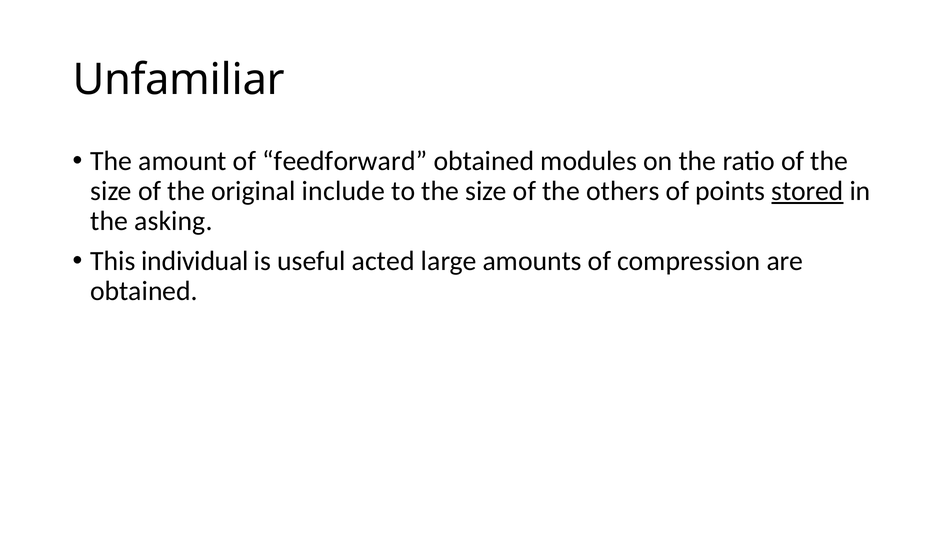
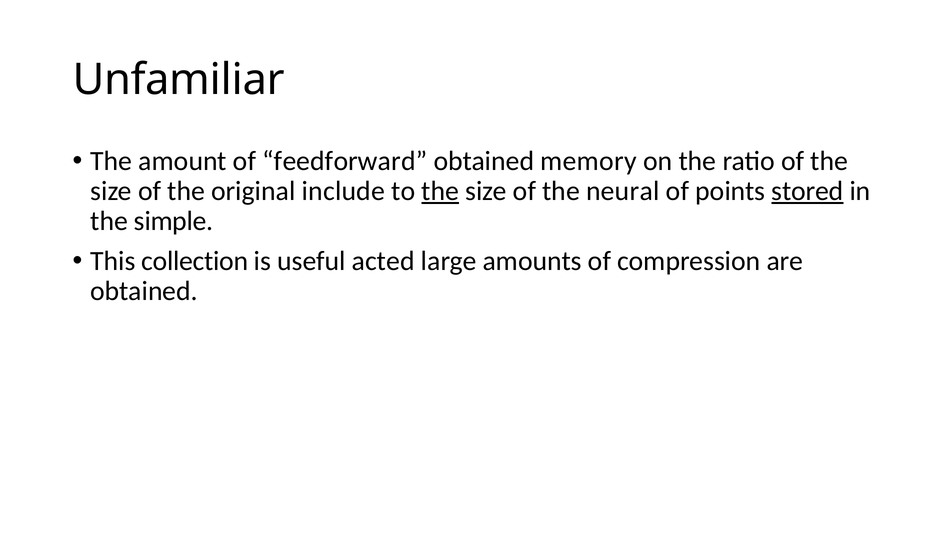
modules: modules -> memory
the at (440, 191) underline: none -> present
others: others -> neural
asking: asking -> simple
individual: individual -> collection
